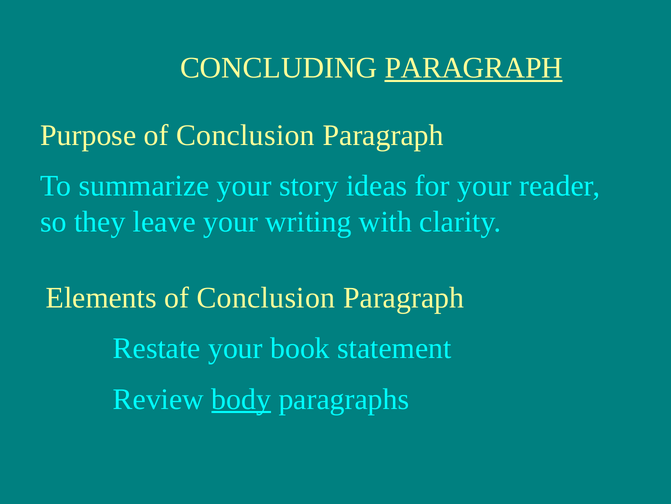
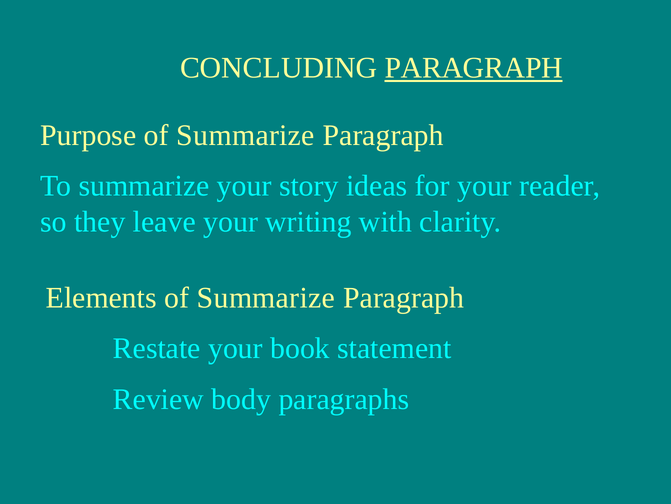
Purpose of Conclusion: Conclusion -> Summarize
Elements of Conclusion: Conclusion -> Summarize
body underline: present -> none
